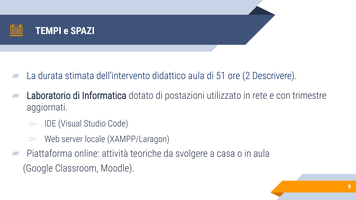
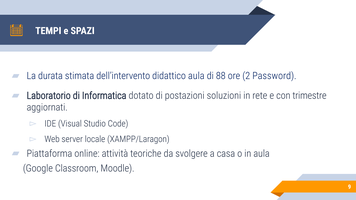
51: 51 -> 88
Descrivere: Descrivere -> Password
utilizzato: utilizzato -> soluzioni
